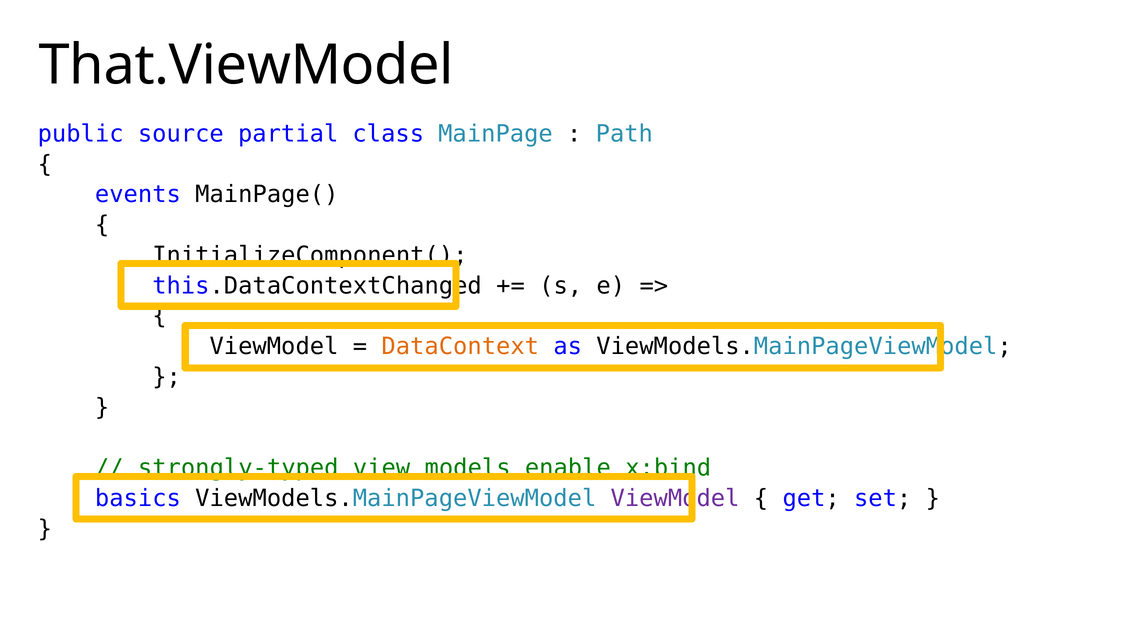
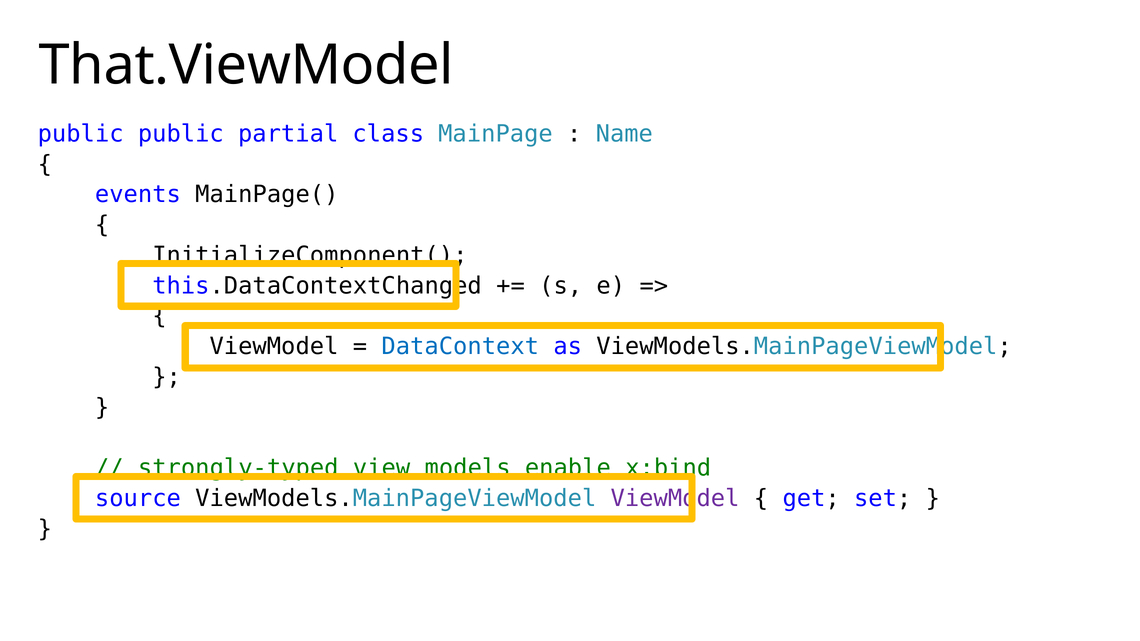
public source: source -> public
Path: Path -> Name
DataContext colour: orange -> blue
basics: basics -> source
